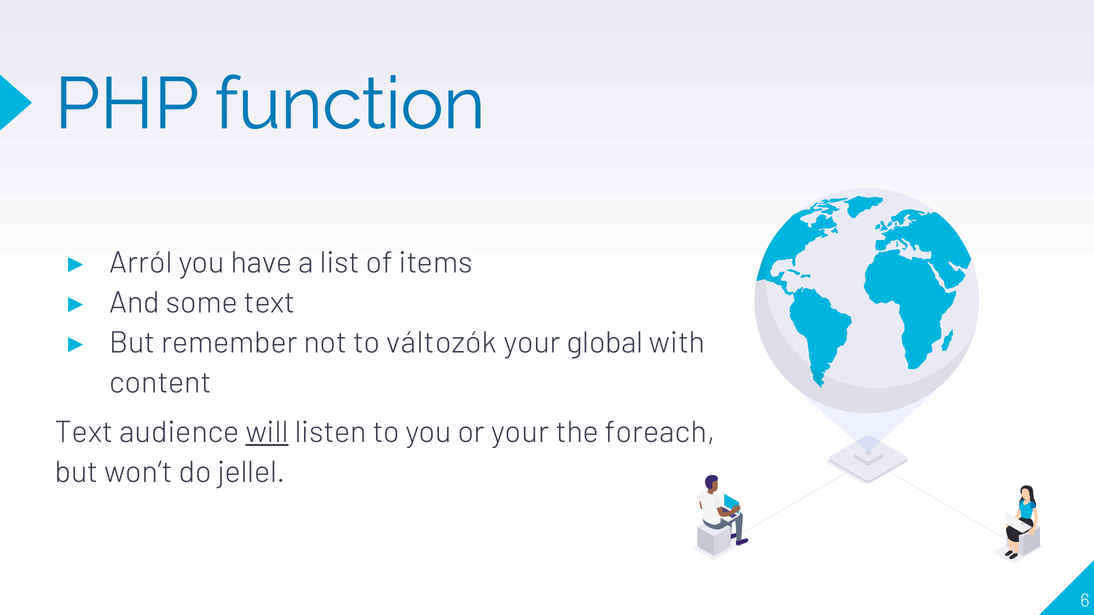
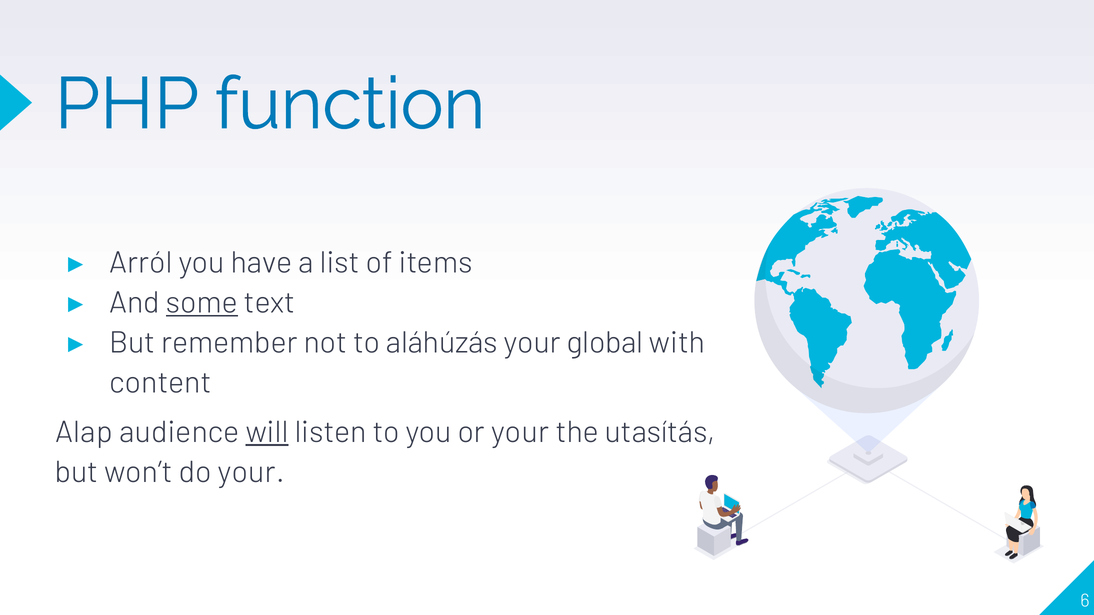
some underline: none -> present
változók: változók -> aláhúzás
Text at (84, 432): Text -> Alap
foreach: foreach -> utasítás
do jellel: jellel -> your
